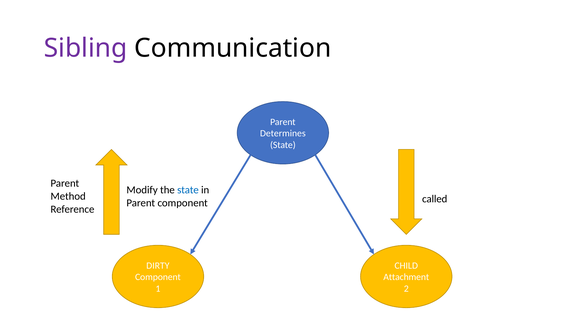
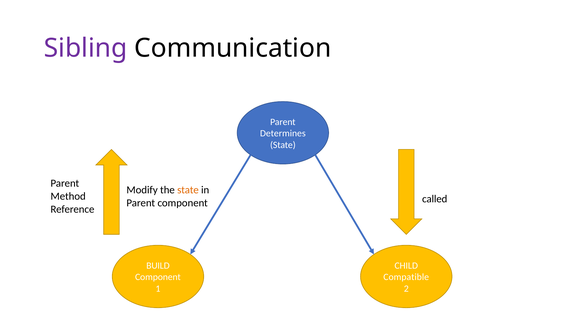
state at (188, 190) colour: blue -> orange
DIRTY: DIRTY -> BUILD
Attachment: Attachment -> Compatible
